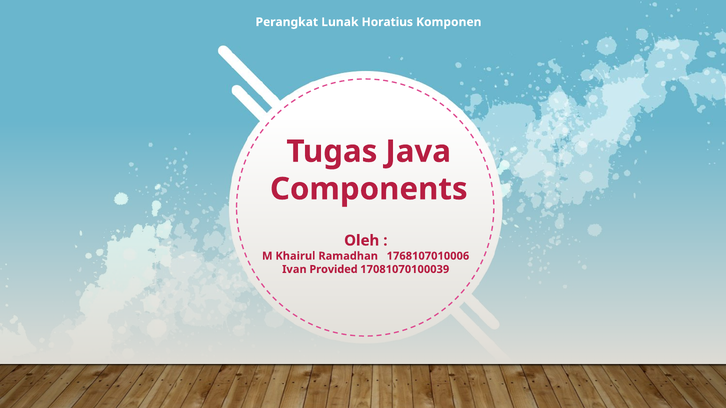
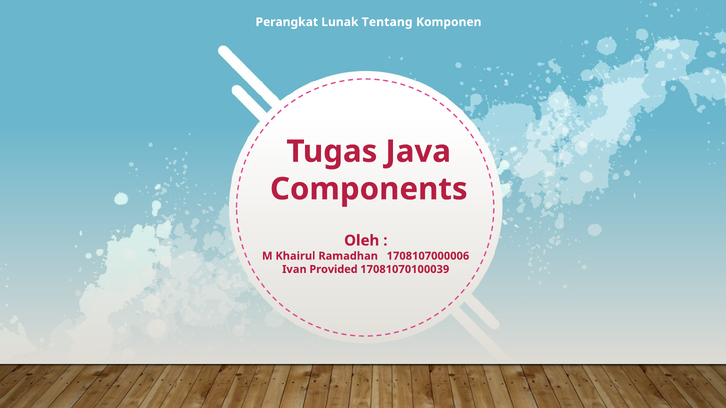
Horatius: Horatius -> Tentang
1768107010006: 1768107010006 -> 1708107000006
